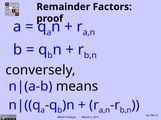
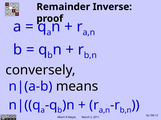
Factors: Factors -> Inverse
